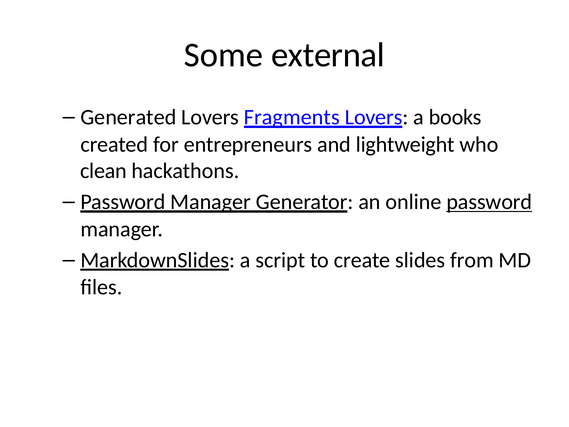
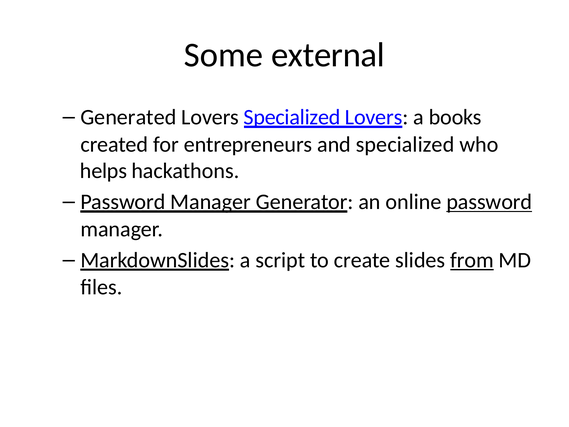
Lovers Fragments: Fragments -> Specialized
and lightweight: lightweight -> specialized
clean: clean -> helps
from underline: none -> present
